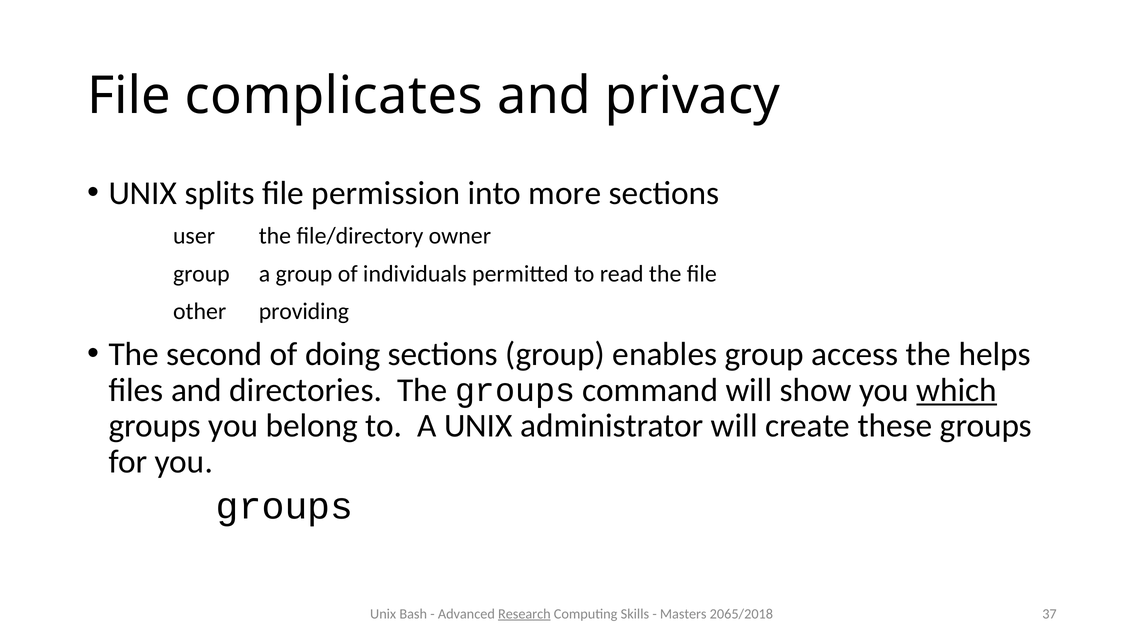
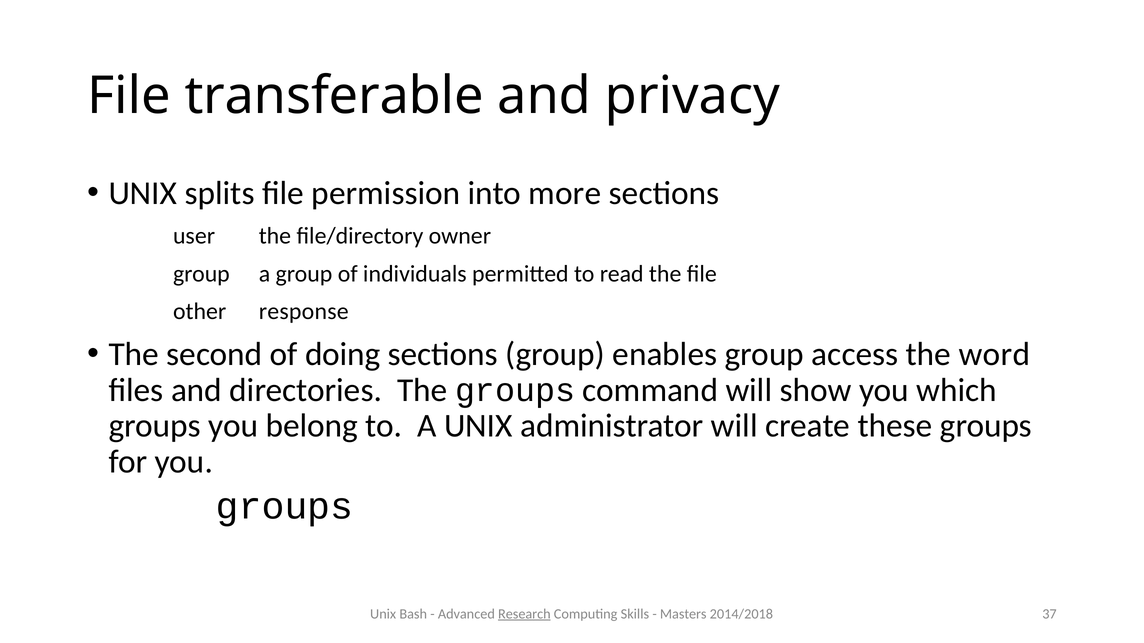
complicates: complicates -> transferable
providing: providing -> response
helps: helps -> word
which underline: present -> none
2065/2018: 2065/2018 -> 2014/2018
